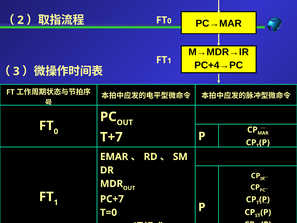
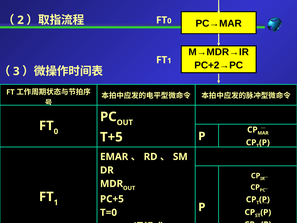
PC+4→PC: PC+4→PC -> PC+2→PC
T+7: T+7 -> T+5
PC+7: PC+7 -> PC+5
